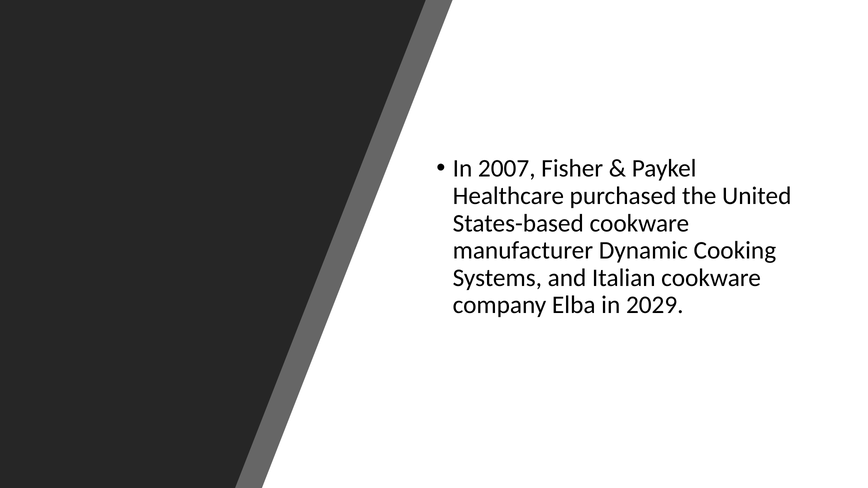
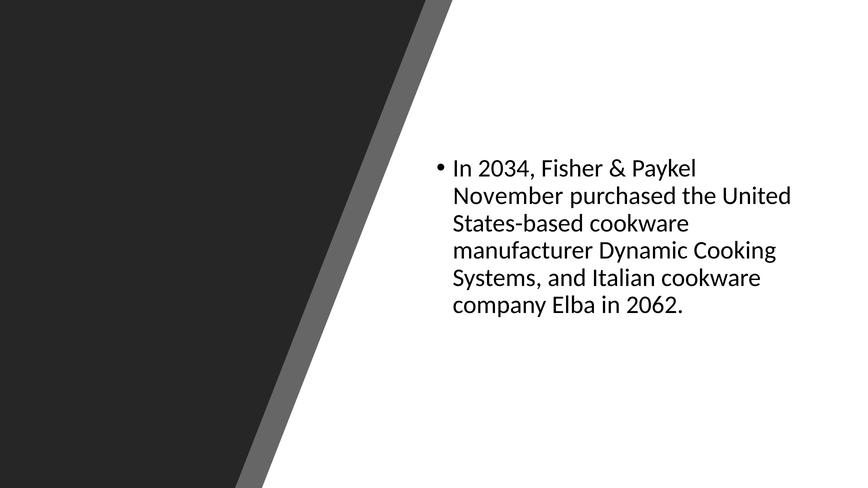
2007: 2007 -> 2034
Healthcare: Healthcare -> November
2029: 2029 -> 2062
